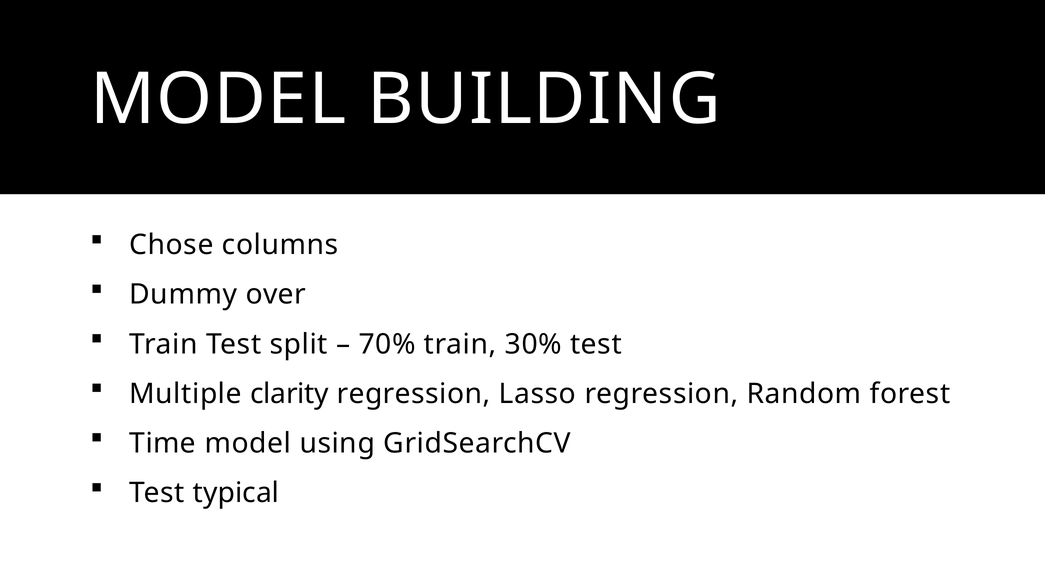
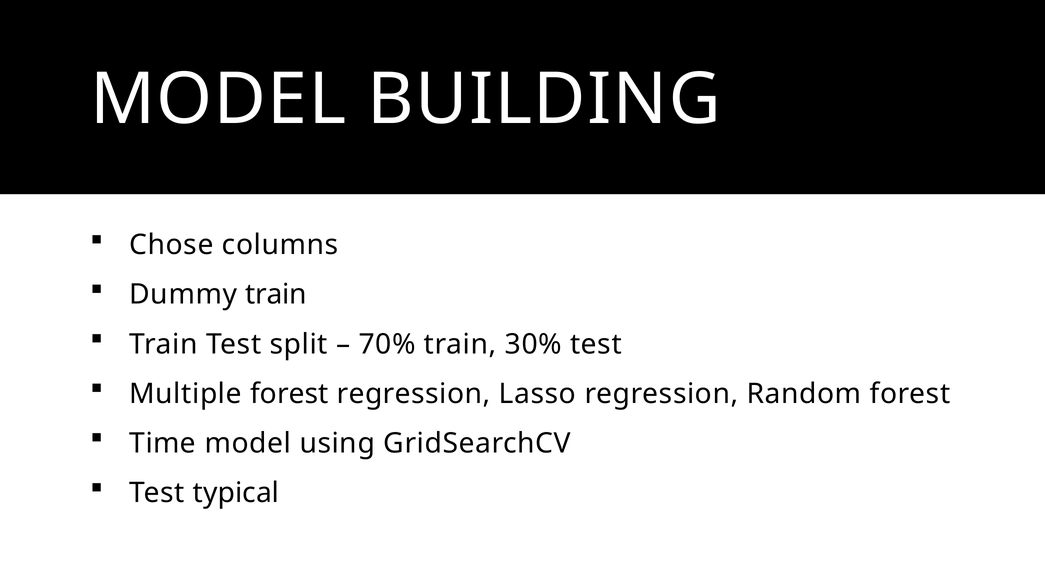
Dummy over: over -> train
Multiple clarity: clarity -> forest
